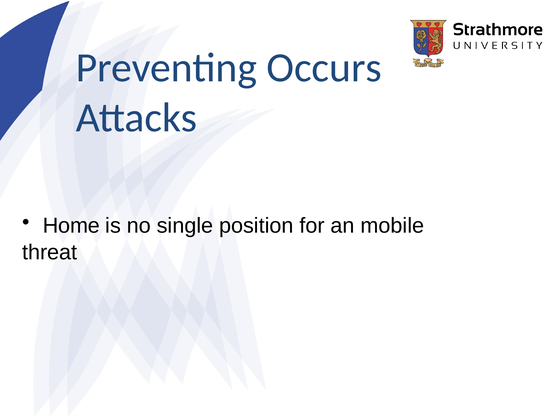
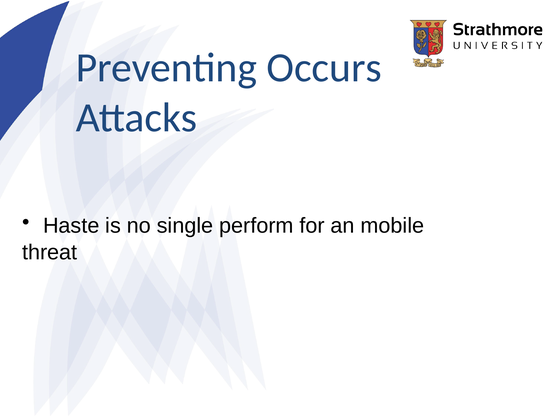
Home: Home -> Haste
position: position -> perform
